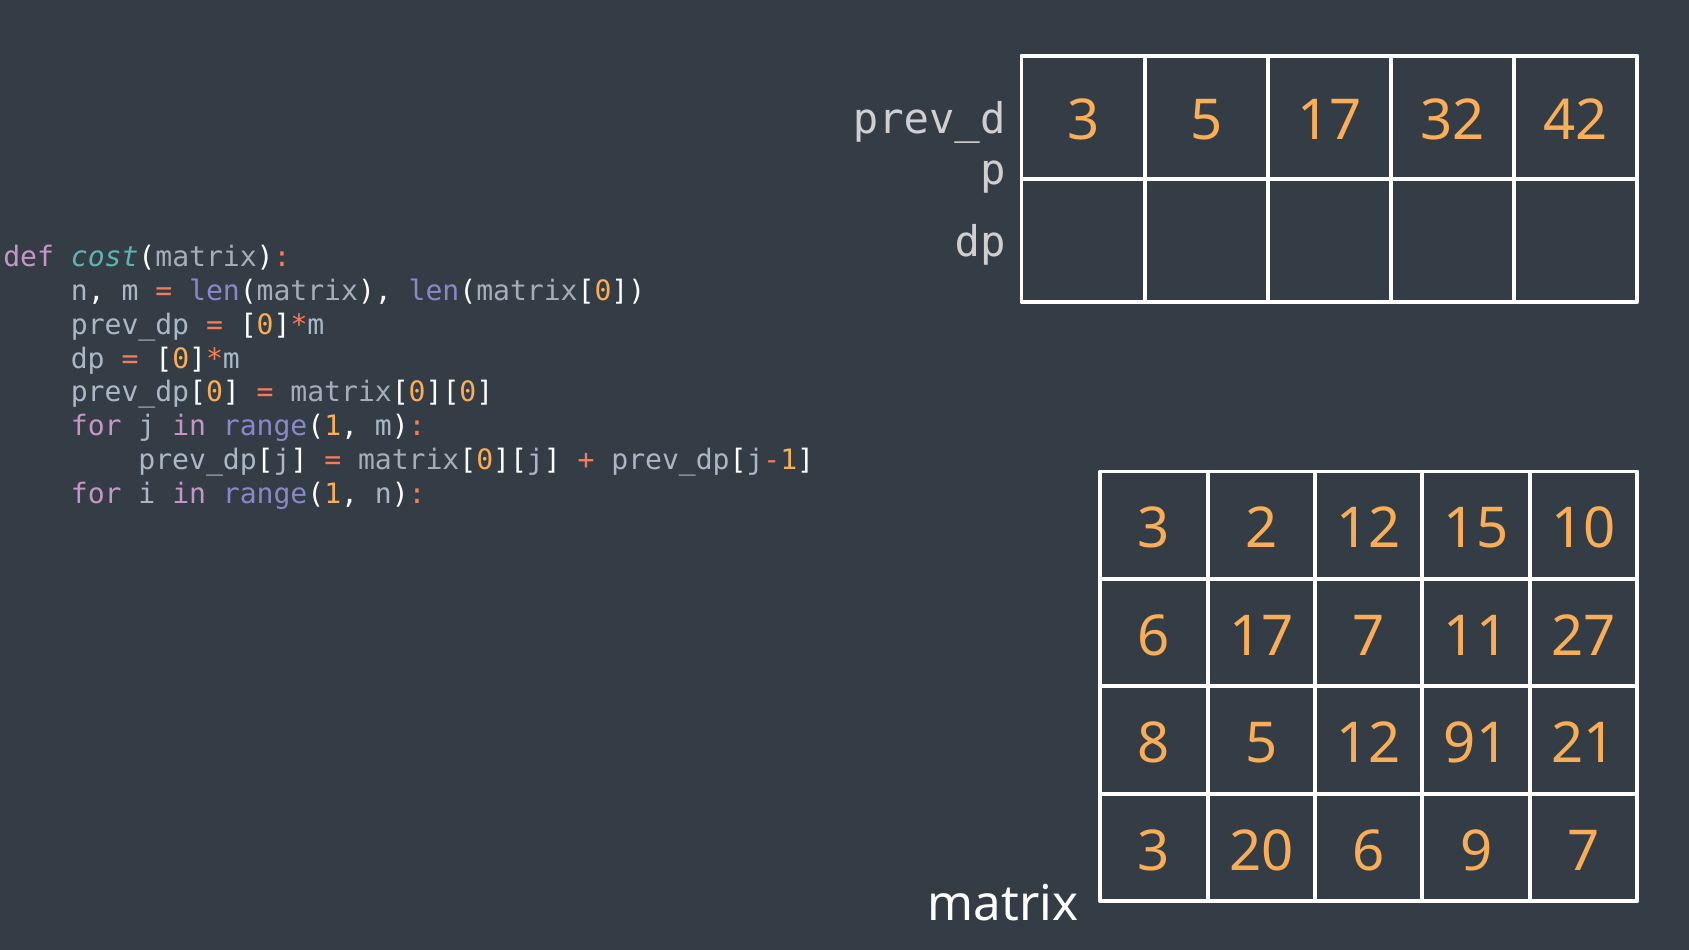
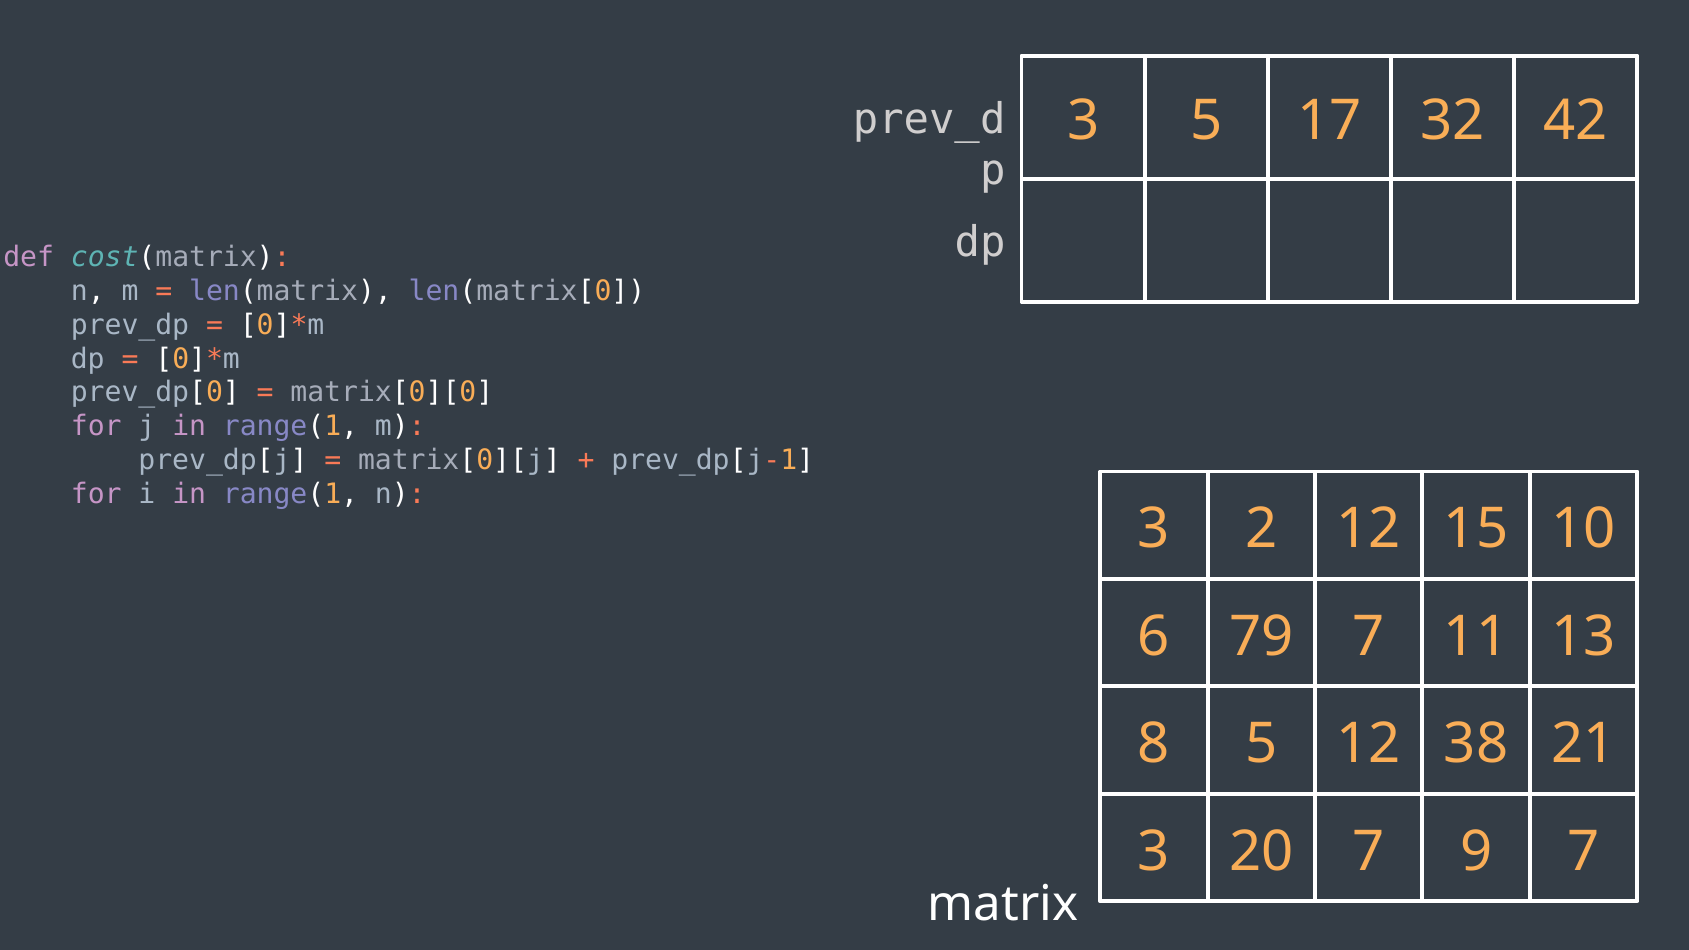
6 17: 17 -> 79
27: 27 -> 13
91: 91 -> 38
20 6: 6 -> 7
